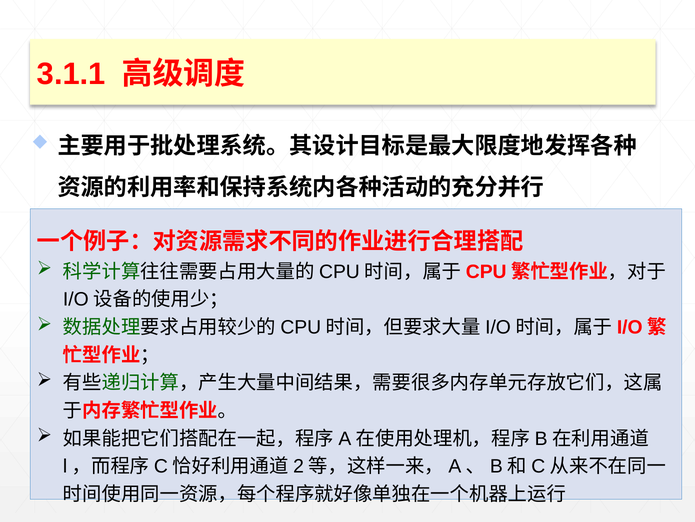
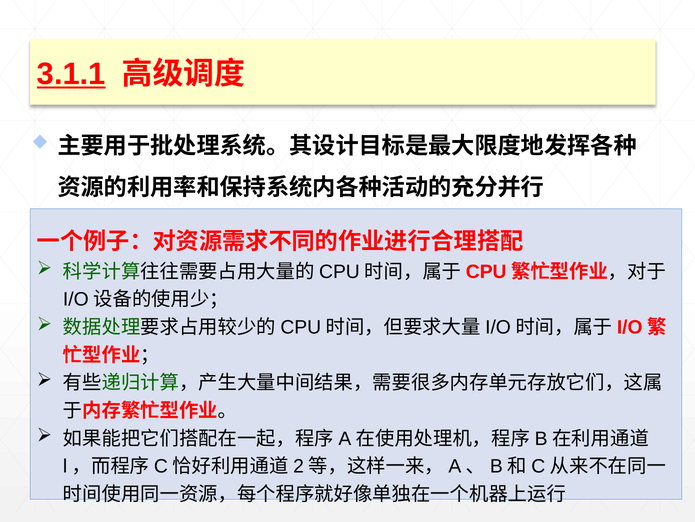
3.1.1 underline: none -> present
